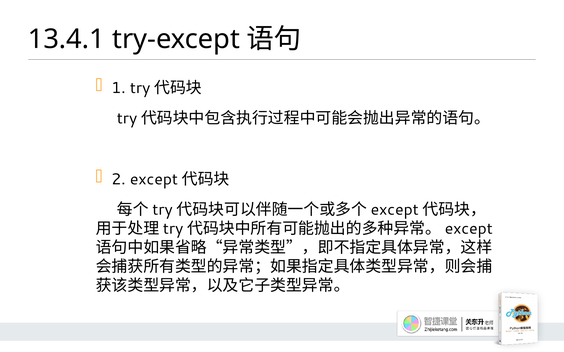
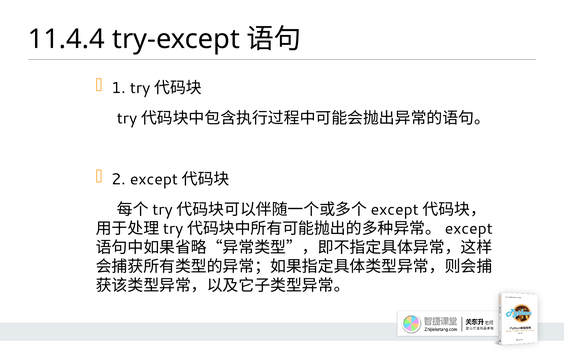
13.4.1: 13.4.1 -> 11.4.4
